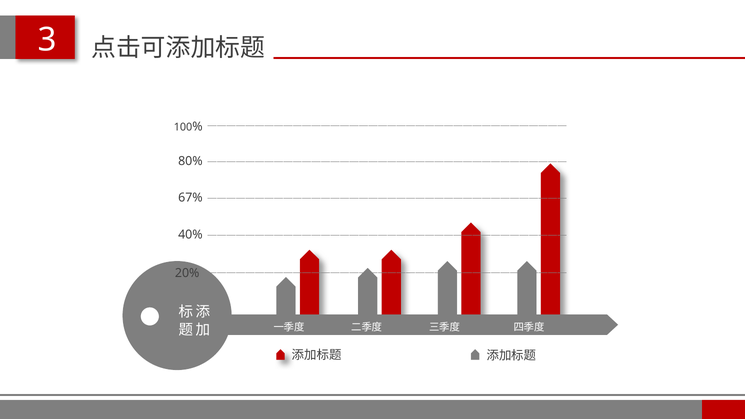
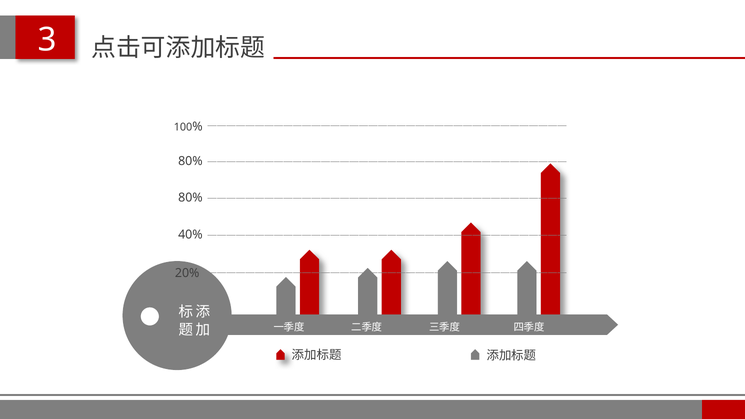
67% at (190, 198): 67% -> 80%
